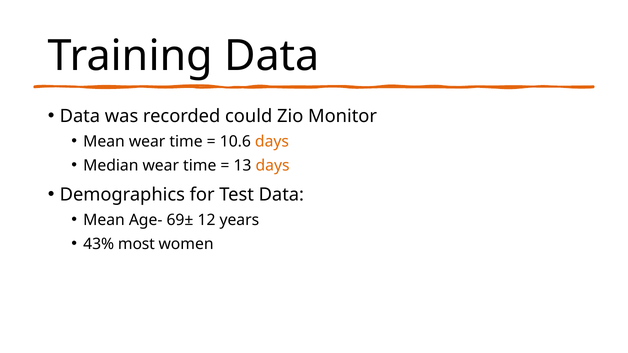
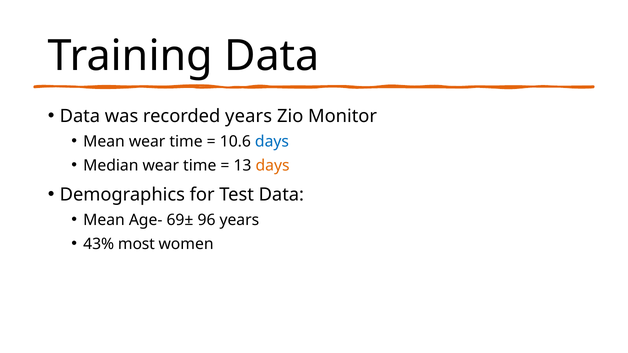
recorded could: could -> years
days at (272, 142) colour: orange -> blue
12: 12 -> 96
